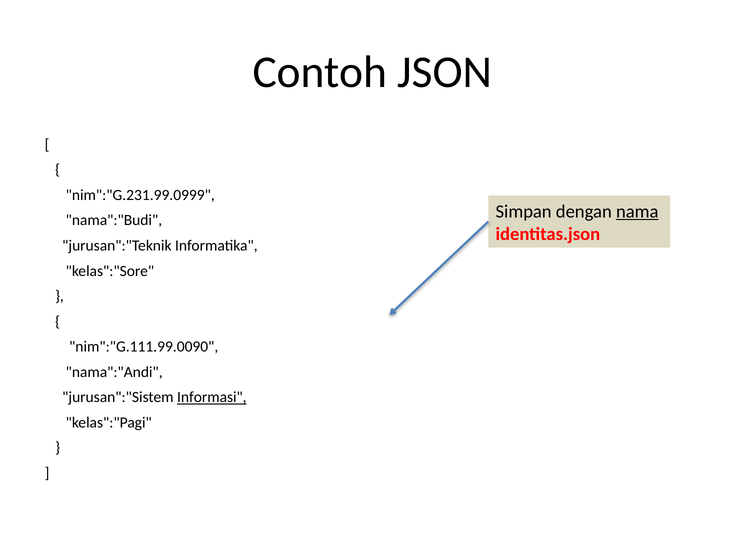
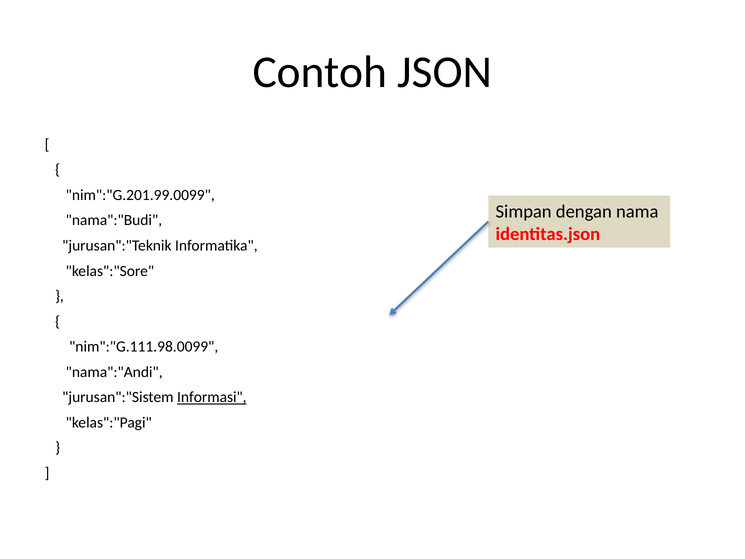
nim":"G.231.99.0999: nim":"G.231.99.0999 -> nim":"G.201.99.0099
nama underline: present -> none
nim":"G.111.99.0090: nim":"G.111.99.0090 -> nim":"G.111.98.0099
